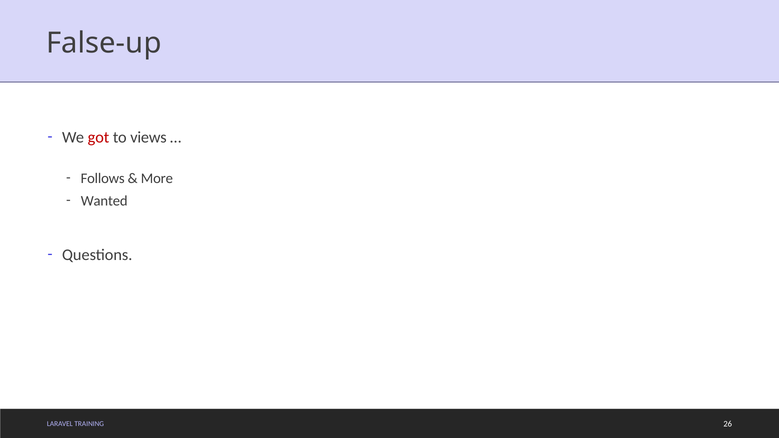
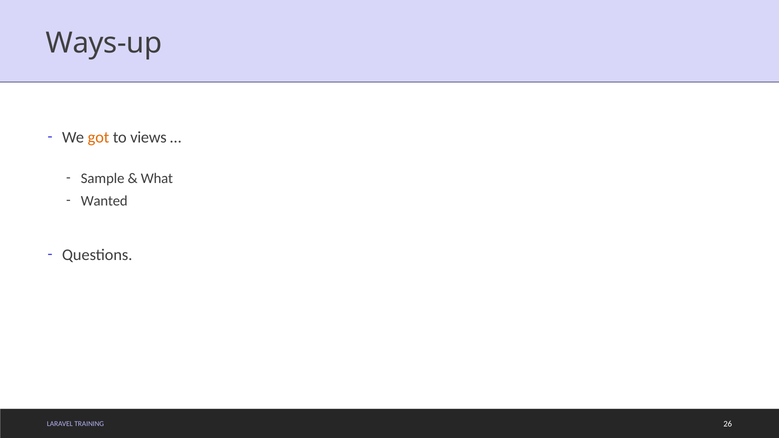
False-up: False-up -> Ways-up
got colour: red -> orange
Follows: Follows -> Sample
More: More -> What
